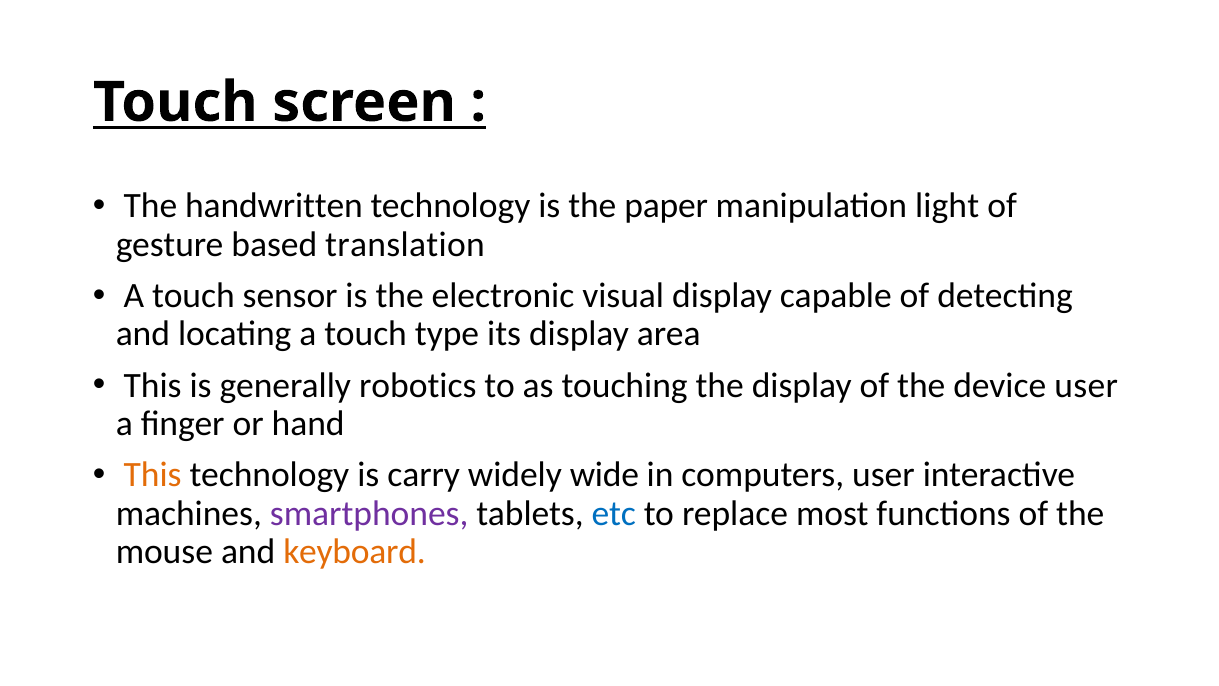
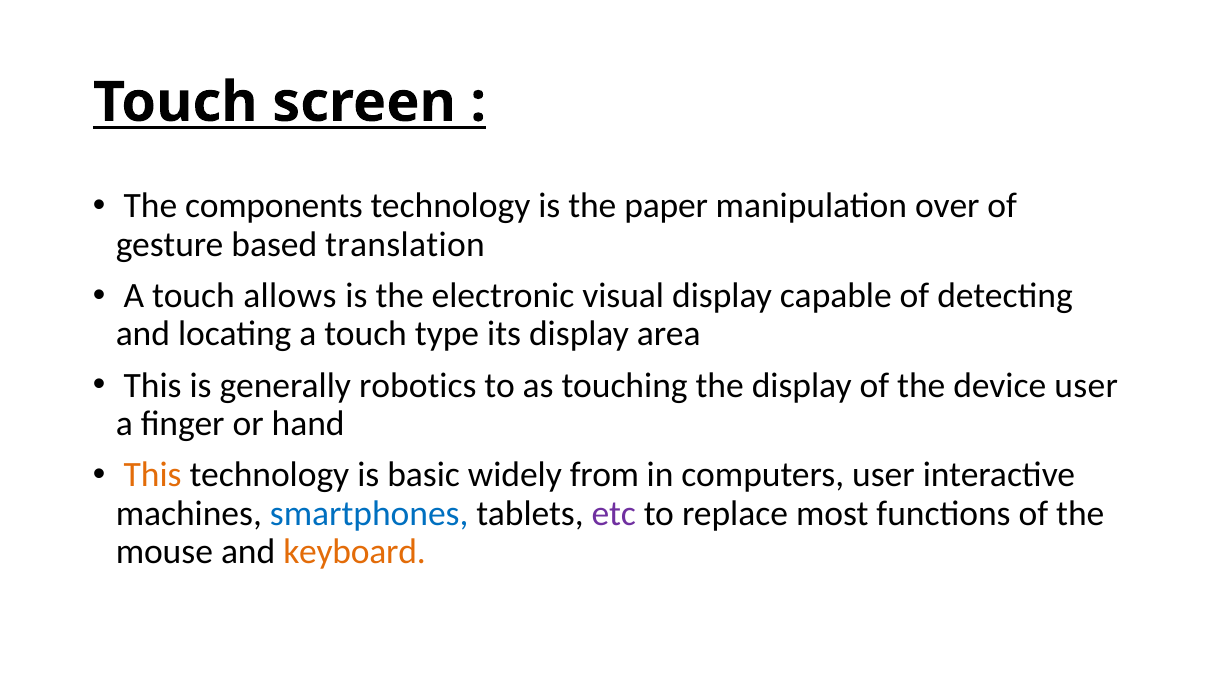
handwritten: handwritten -> components
light: light -> over
sensor: sensor -> allows
carry: carry -> basic
wide: wide -> from
smartphones colour: purple -> blue
etc colour: blue -> purple
